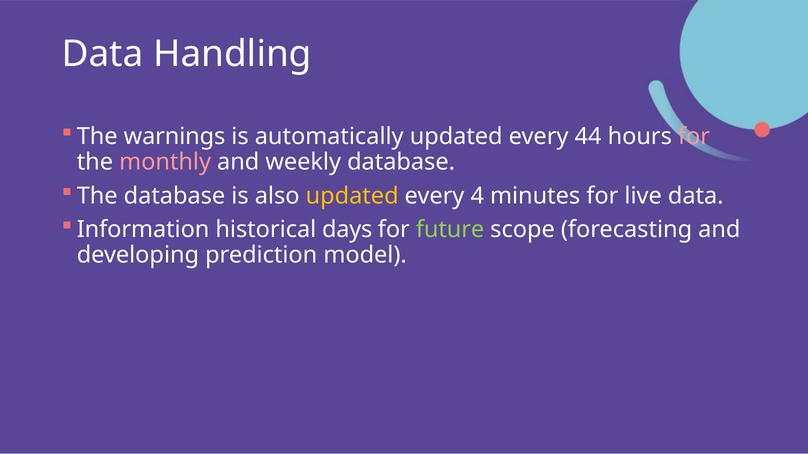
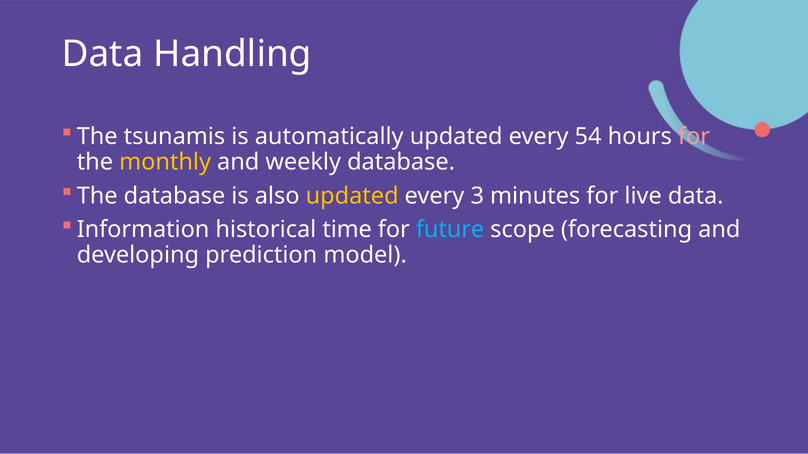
warnings: warnings -> tsunamis
44: 44 -> 54
monthly colour: pink -> yellow
4: 4 -> 3
days: days -> time
future colour: light green -> light blue
